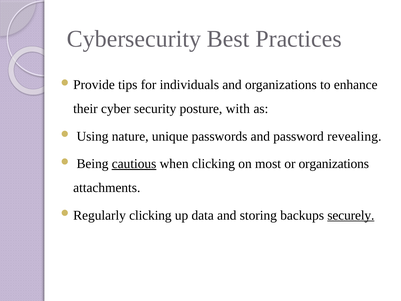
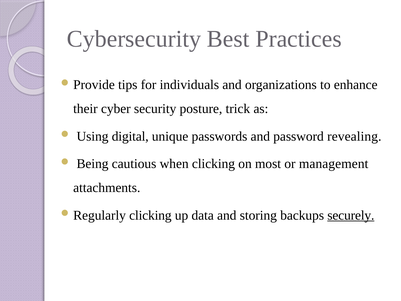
with: with -> trick
nature: nature -> digital
cautious underline: present -> none
or organizations: organizations -> management
